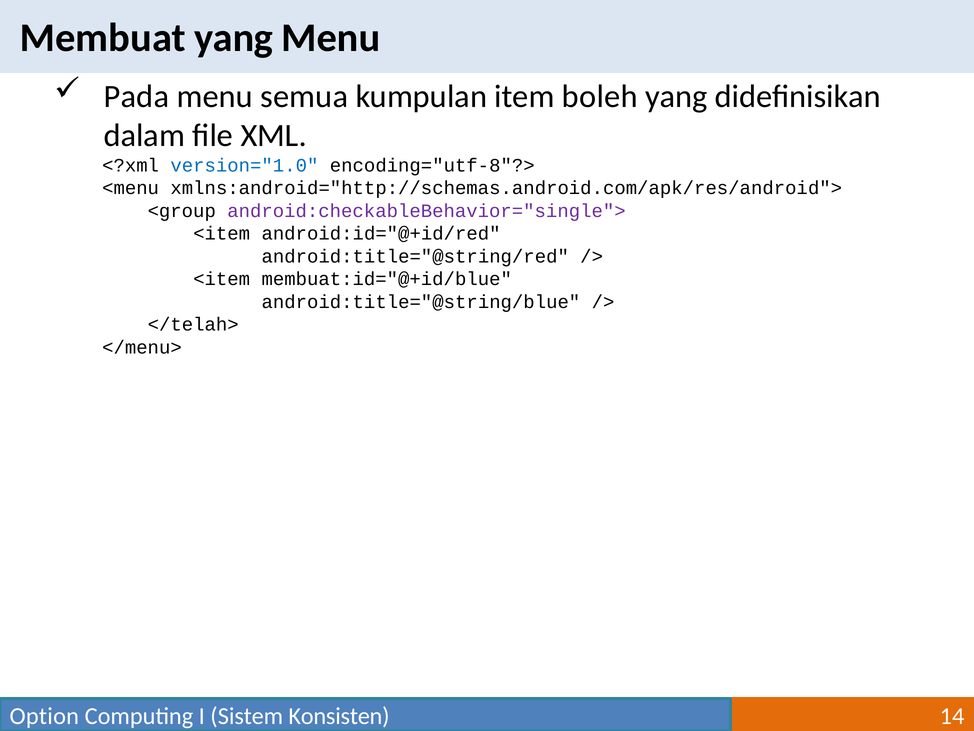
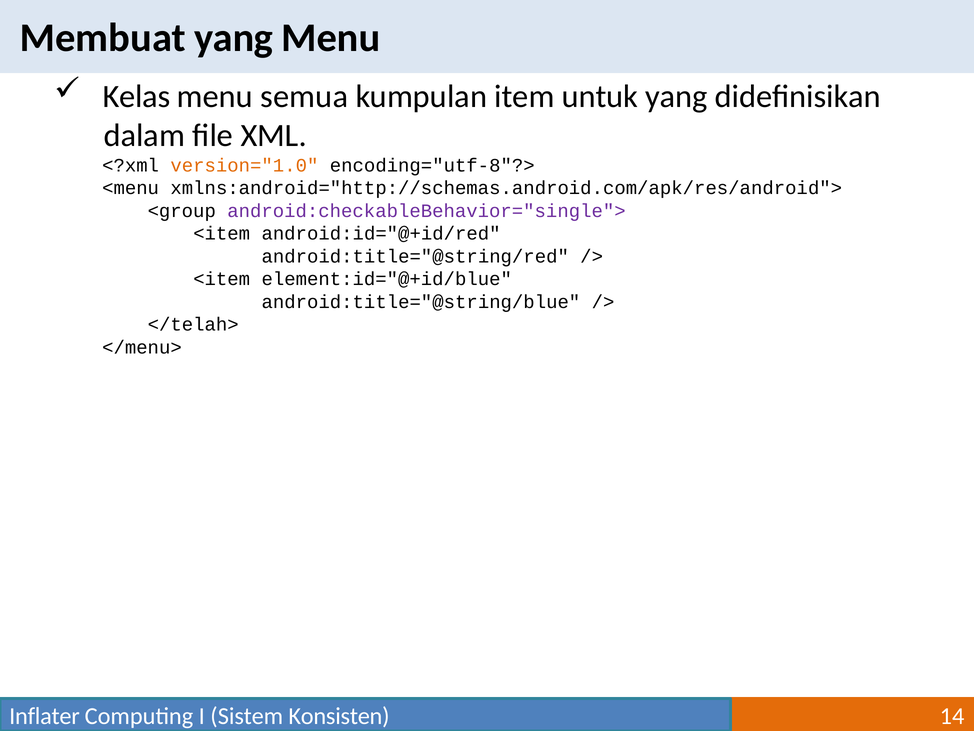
Pada: Pada -> Kelas
boleh: boleh -> untuk
version="1.0 colour: blue -> orange
membuat:id="@+id/blue: membuat:id="@+id/blue -> element:id="@+id/blue
Option: Option -> Inflater
